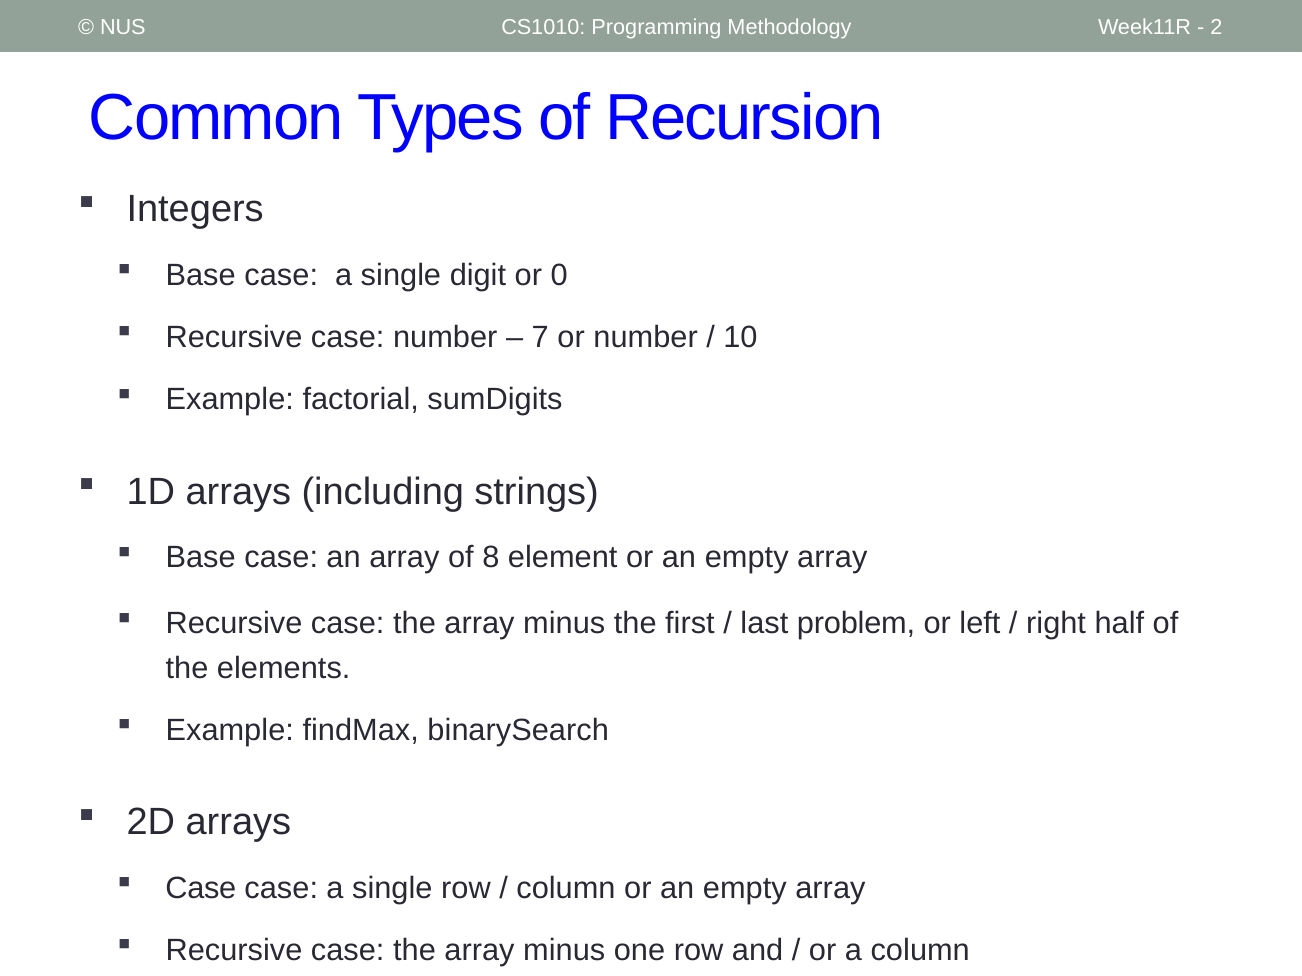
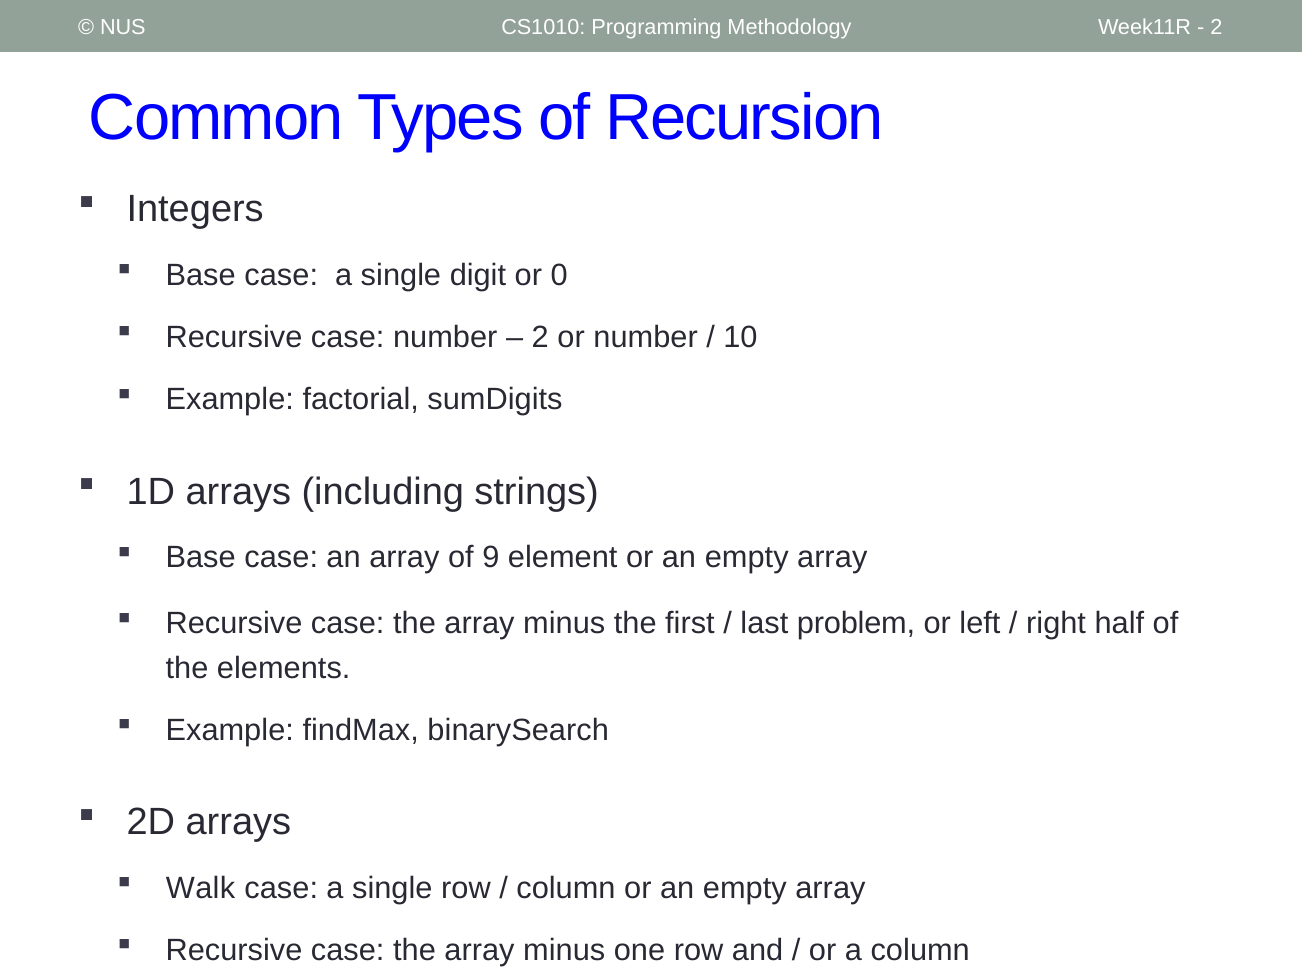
7 at (540, 338): 7 -> 2
8: 8 -> 9
Case at (201, 889): Case -> Walk
